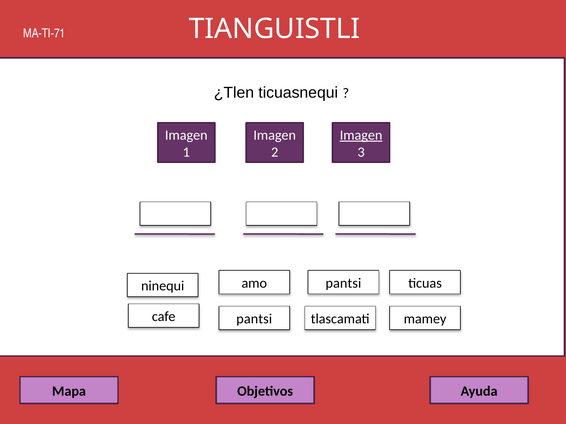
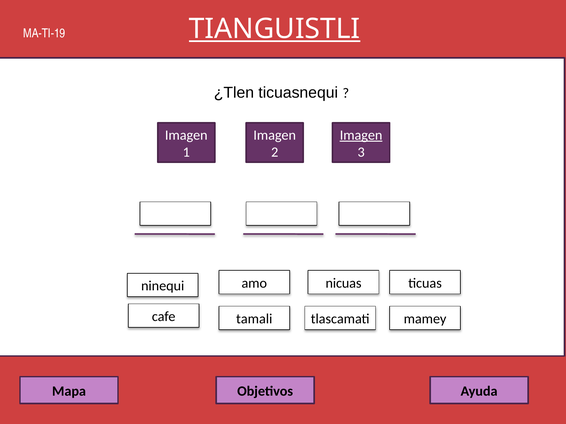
TIANGUISTLI underline: none -> present
MA-TI-71: MA-TI-71 -> MA-TI-19
amo pantsi: pantsi -> nicuas
pantsi at (254, 319): pantsi -> tamali
